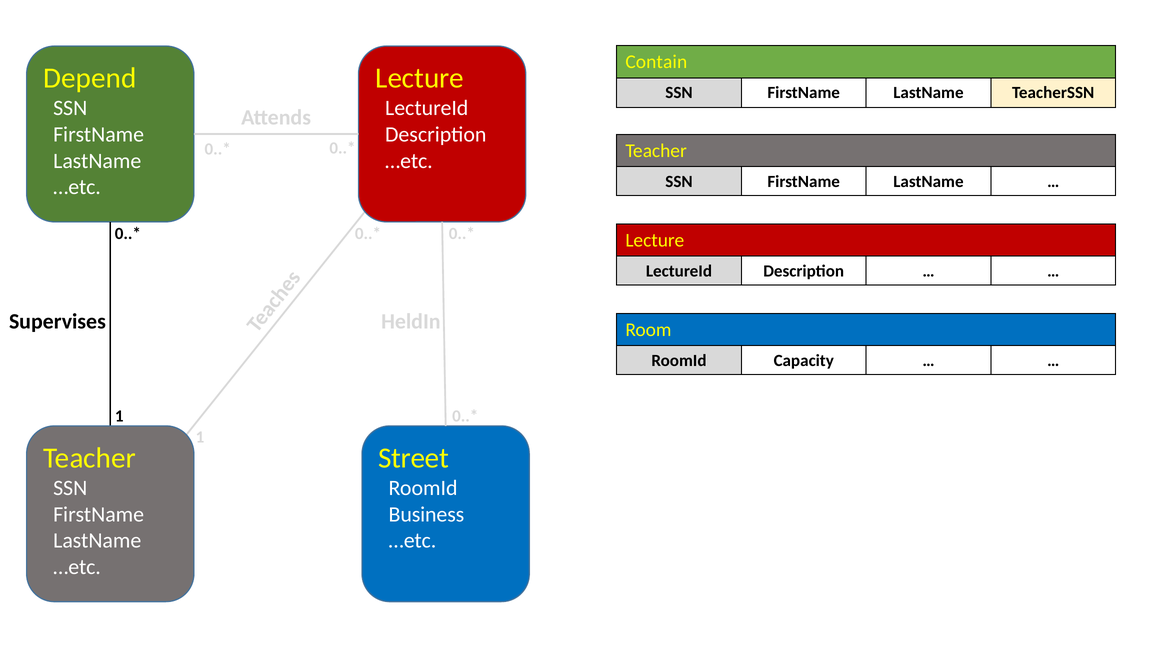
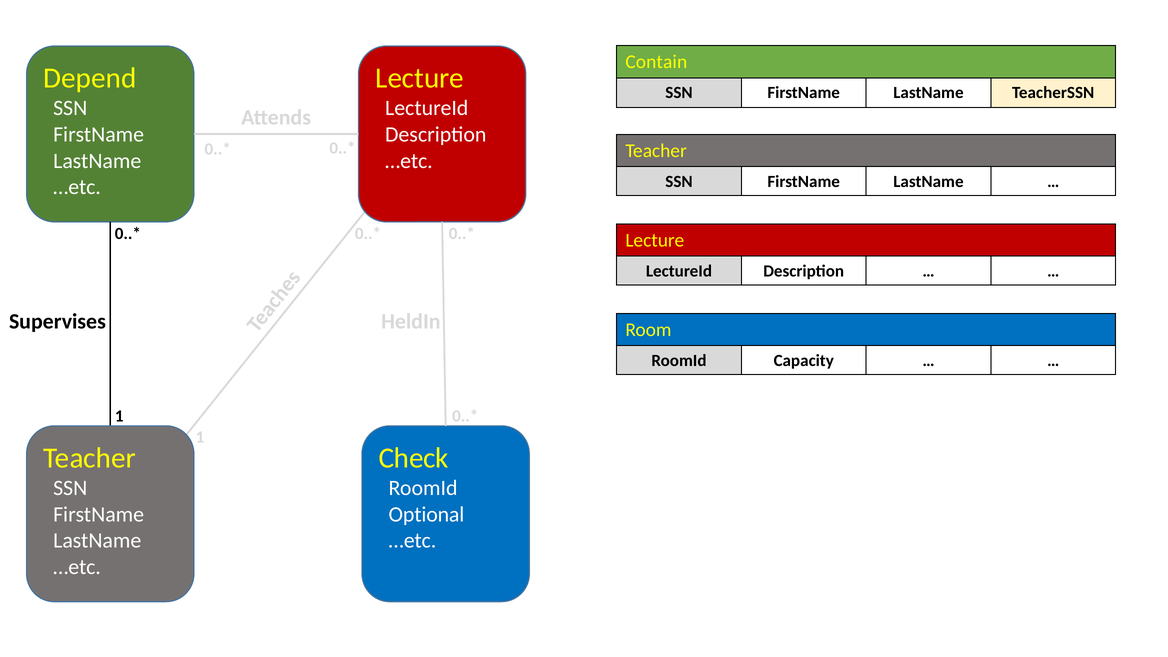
Street: Street -> Check
Business: Business -> Optional
